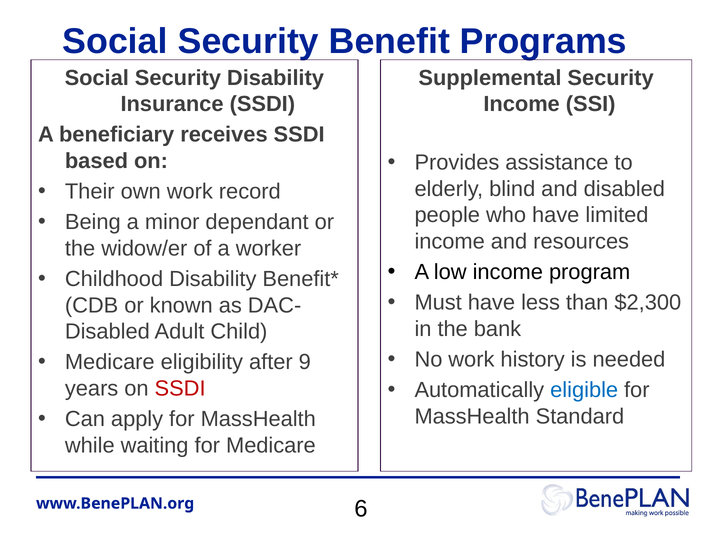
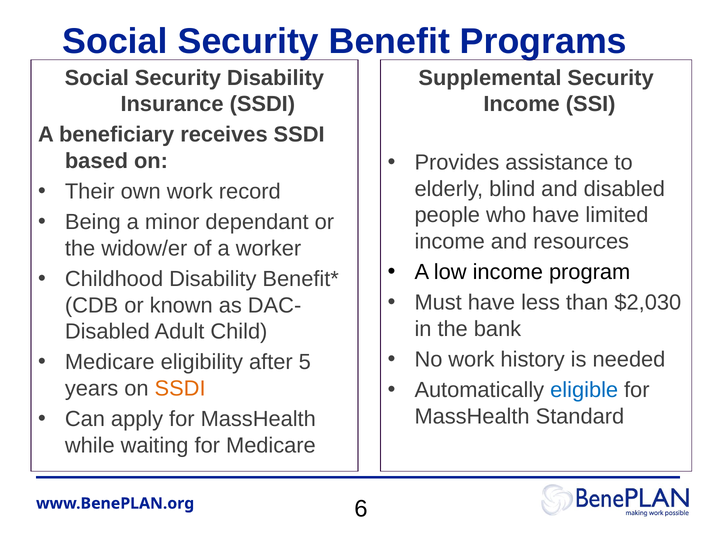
$2,300: $2,300 -> $2,030
9: 9 -> 5
SSDI at (180, 388) colour: red -> orange
